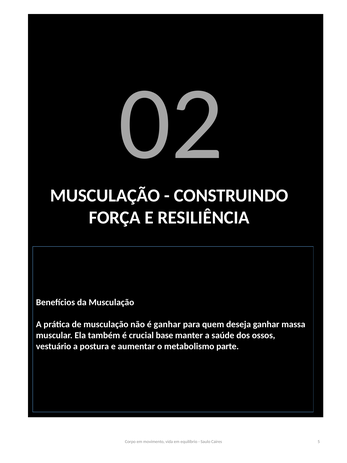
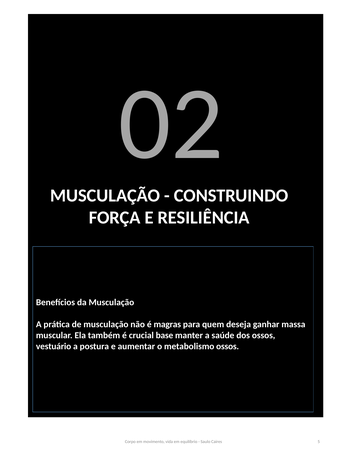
é ganhar: ganhar -> magras
metabolismo parte: parte -> ossos
